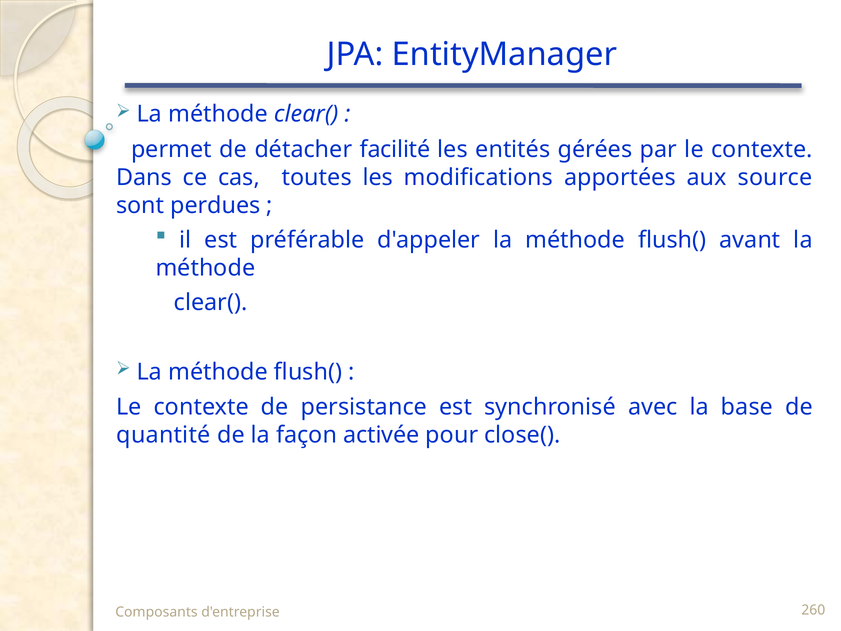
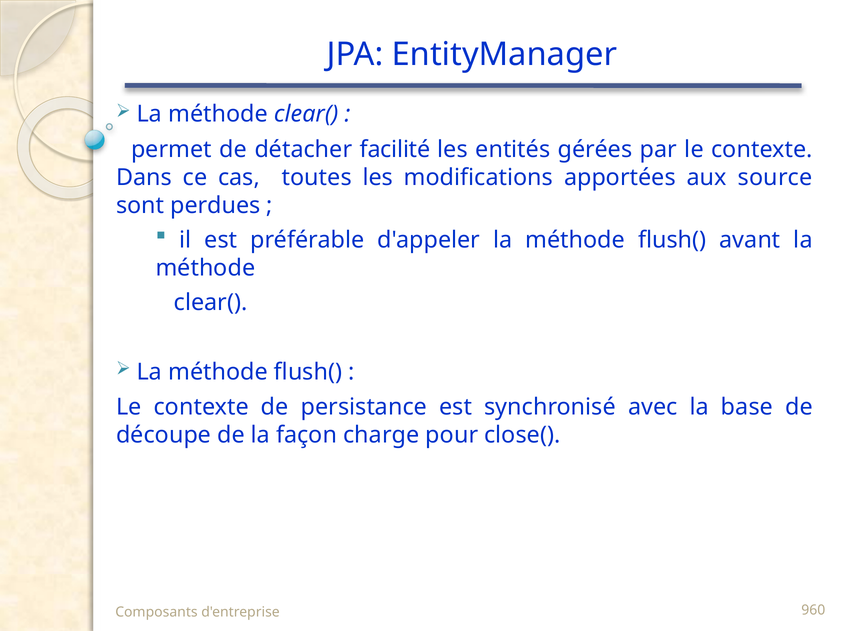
quantité: quantité -> découpe
activée: activée -> charge
260: 260 -> 960
